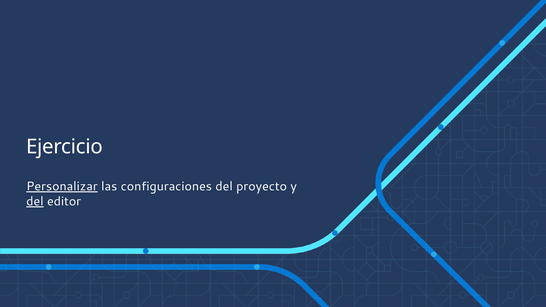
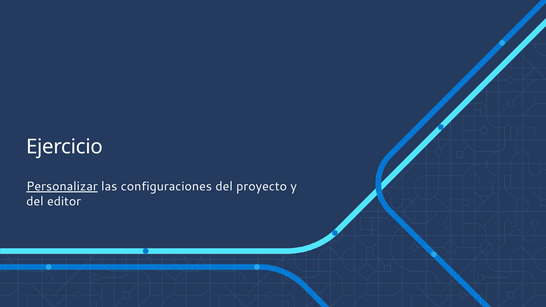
del at (35, 202) underline: present -> none
